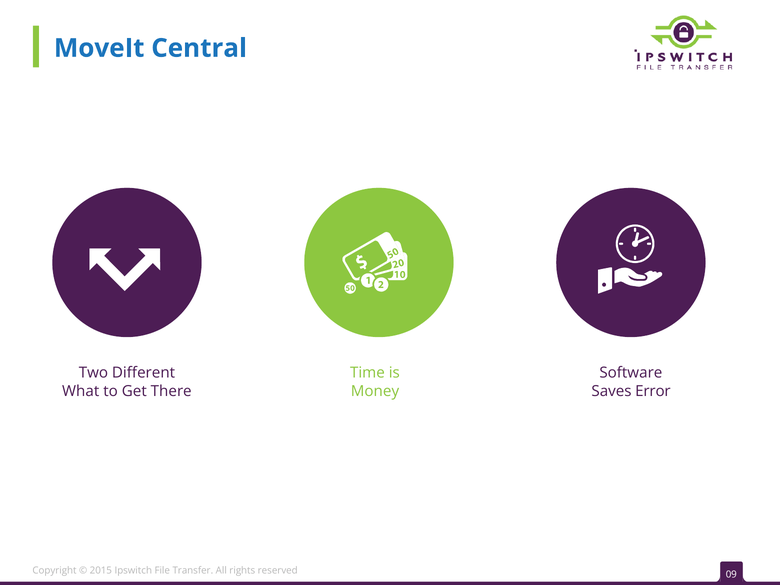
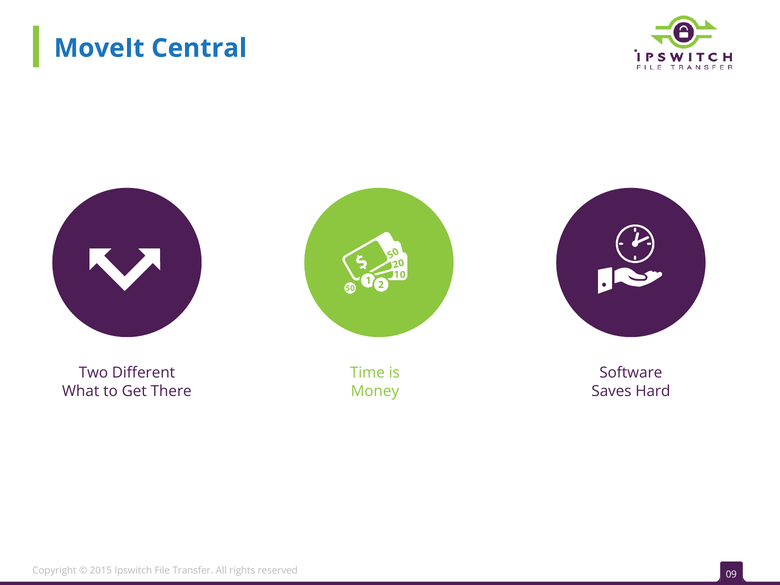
Error: Error -> Hard
